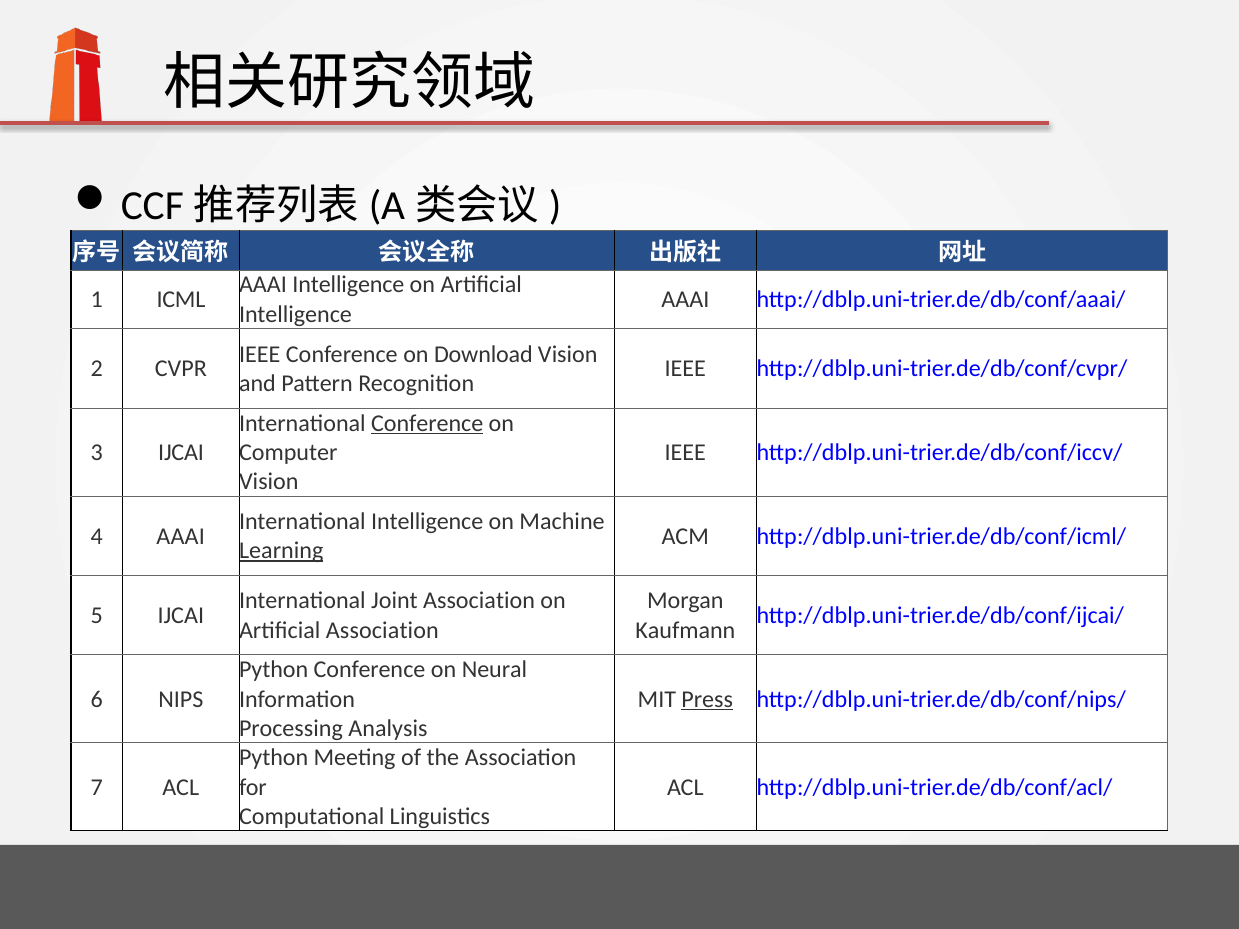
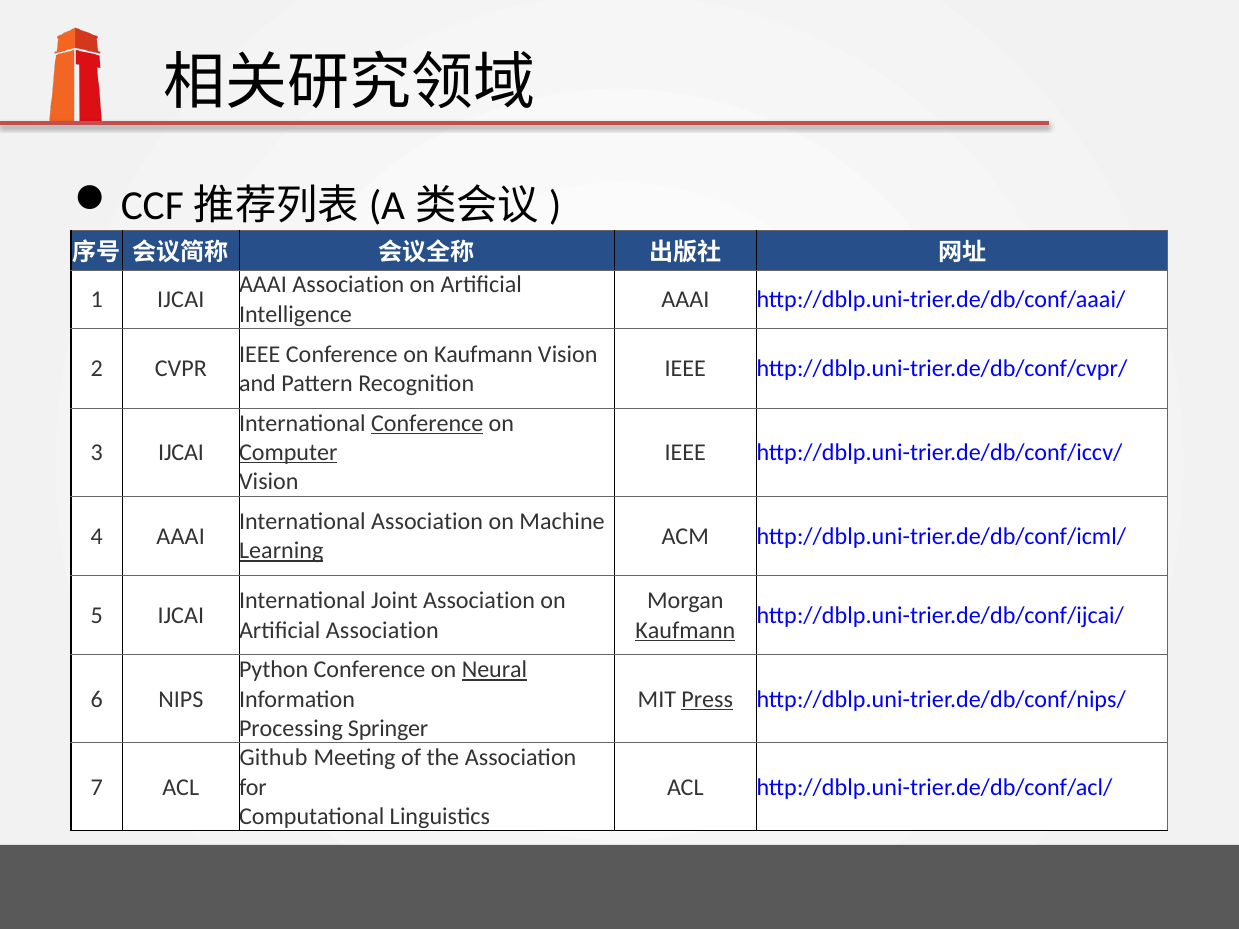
AAAI Intelligence: Intelligence -> Association
1 ICML: ICML -> IJCAI
on Download: Download -> Kaufmann
Computer underline: none -> present
International Intelligence: Intelligence -> Association
Kaufmann at (685, 630) underline: none -> present
Neural underline: none -> present
Analysis: Analysis -> Springer
Python at (274, 758): Python -> Github
